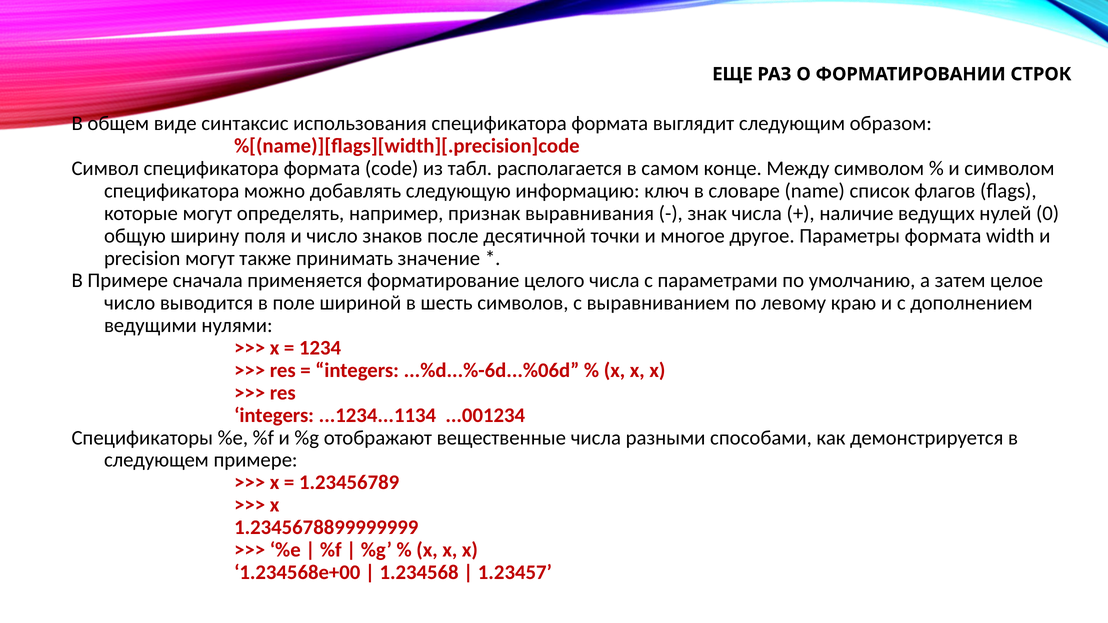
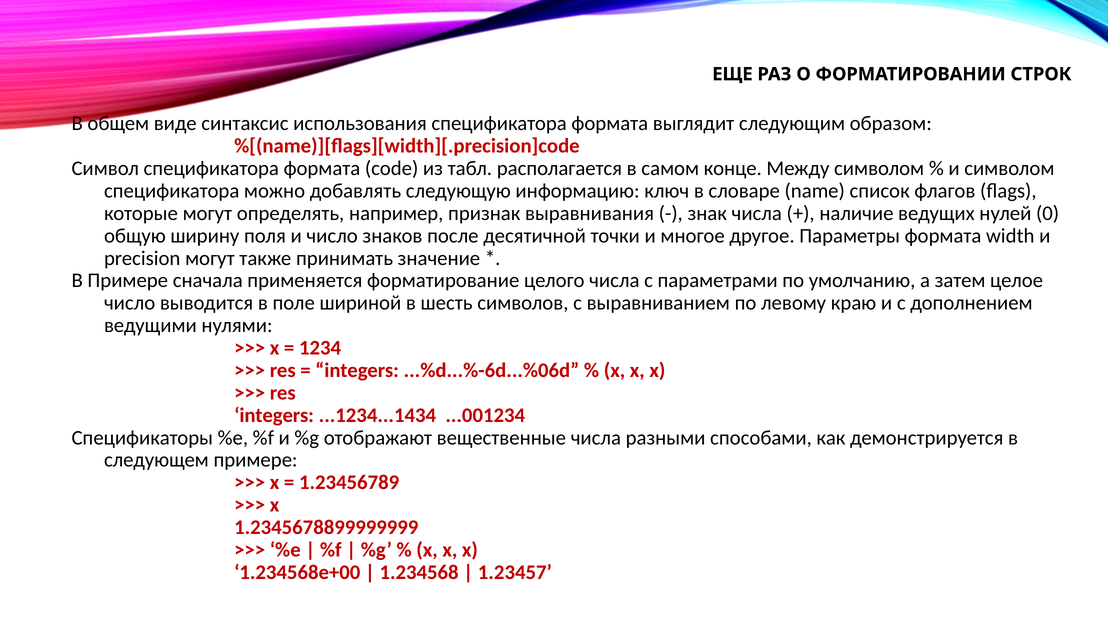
...1234...1134: ...1234...1134 -> ...1234...1434
